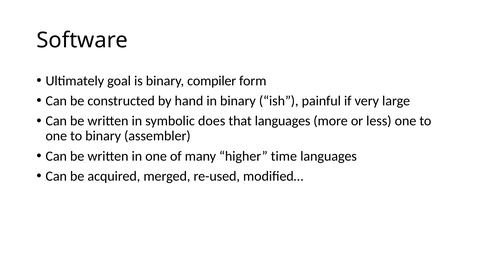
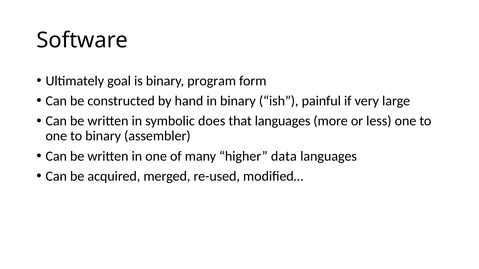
compiler: compiler -> program
time: time -> data
